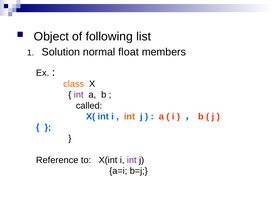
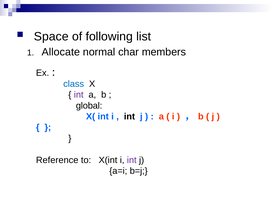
Object: Object -> Space
Solution: Solution -> Allocate
float: float -> char
class colour: orange -> blue
called: called -> global
int at (129, 117) colour: orange -> black
